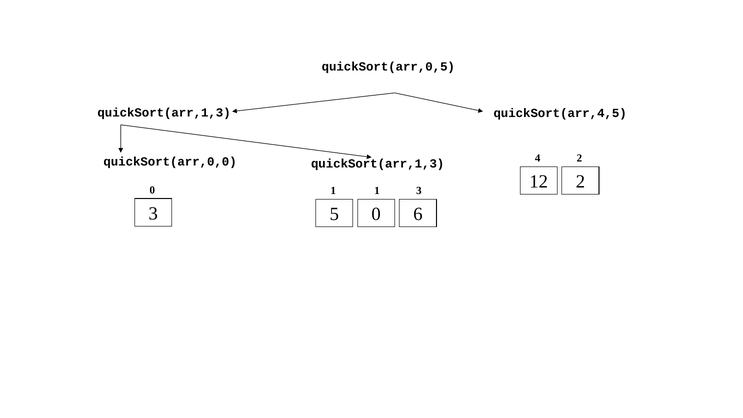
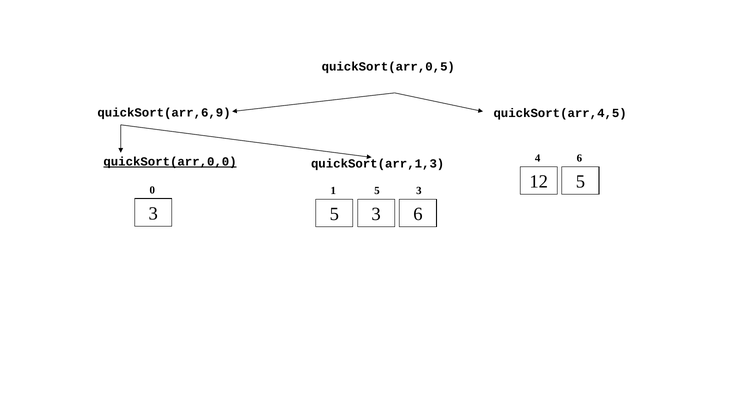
quickSort(arr,1,3 at (164, 113): quickSort(arr,1,3 -> quickSort(arr,6,9
4 2: 2 -> 6
quickSort(arr,0,0 underline: none -> present
12 2: 2 -> 5
1 1: 1 -> 5
0 at (376, 214): 0 -> 3
